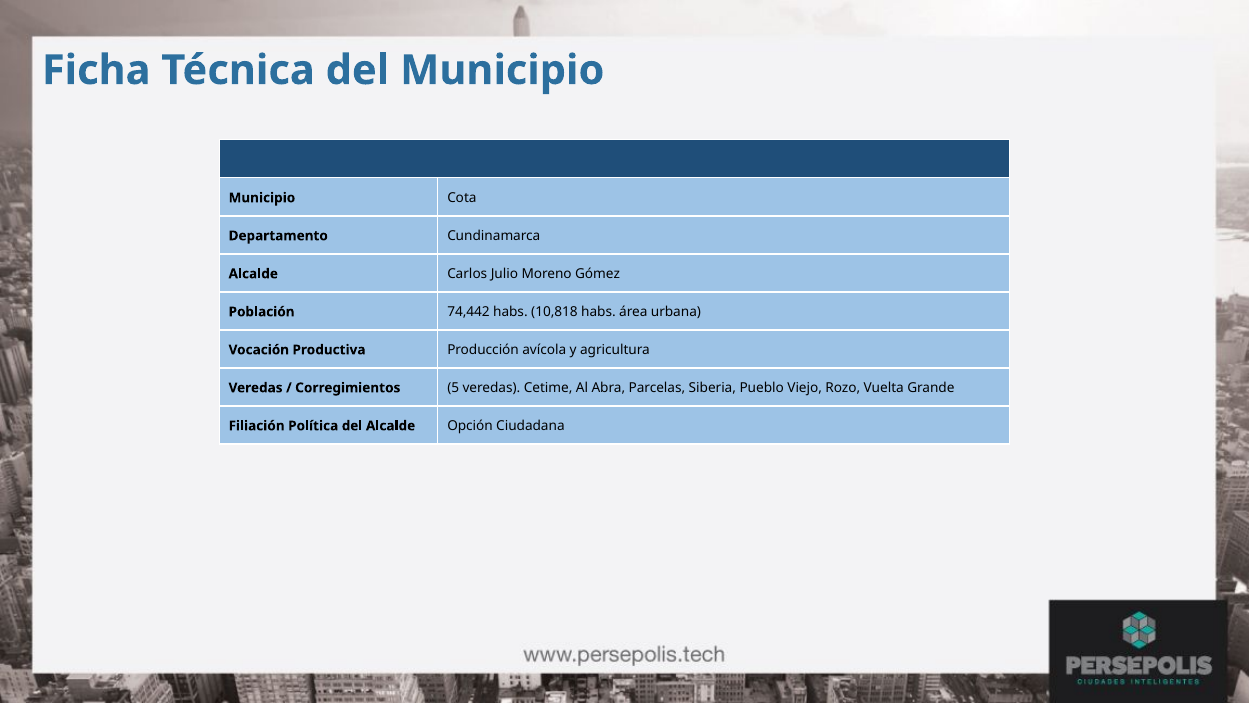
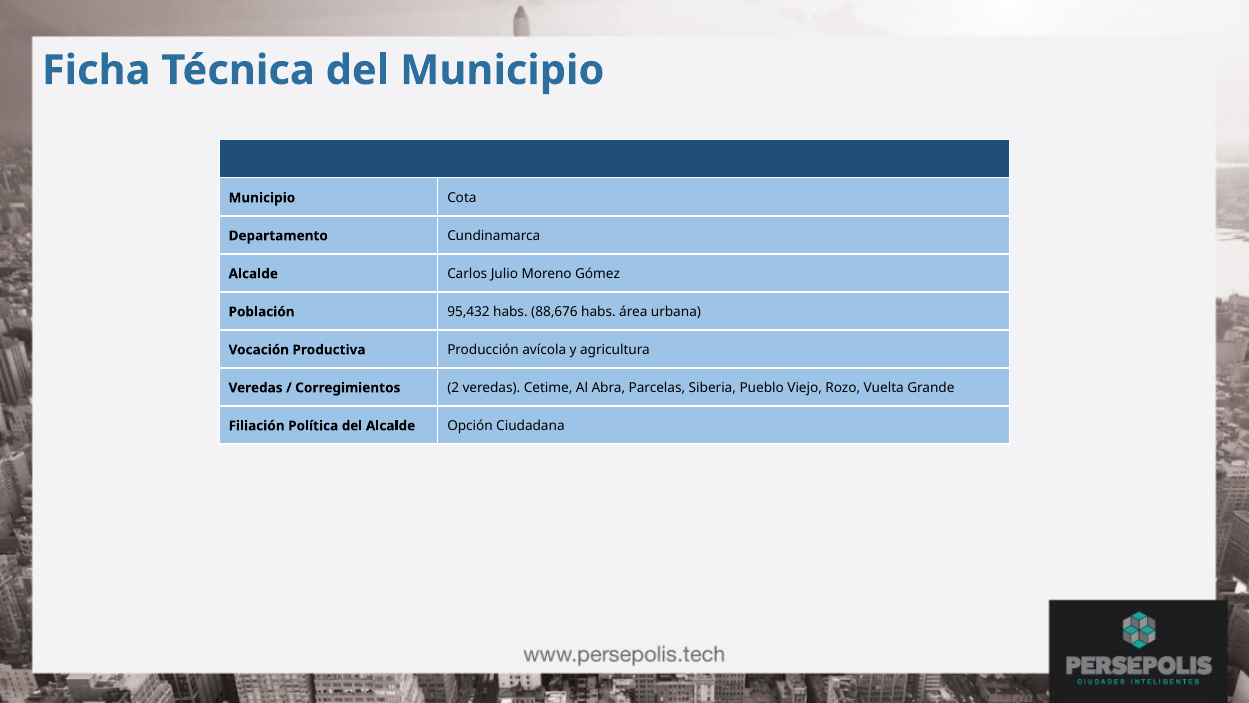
74,442: 74,442 -> 95,432
10,818: 10,818 -> 88,676
5: 5 -> 2
